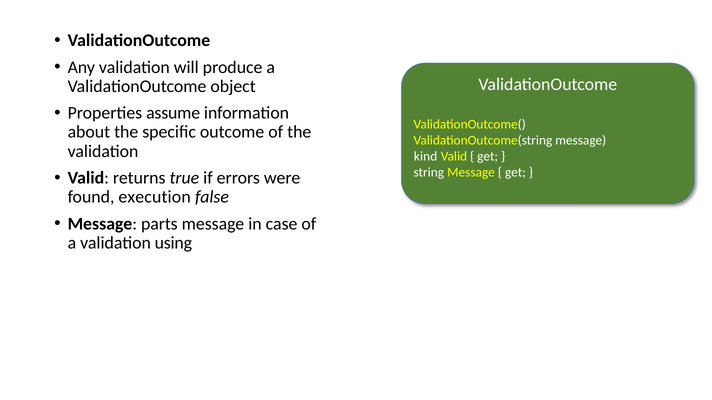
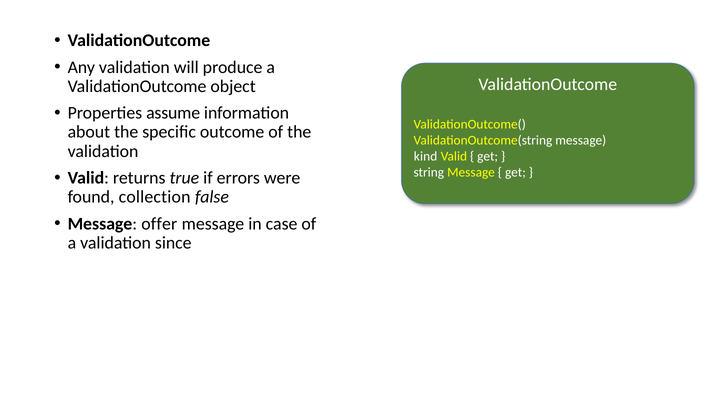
execution: execution -> collection
parts: parts -> offer
using: using -> since
